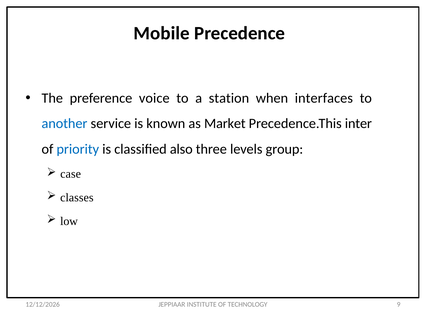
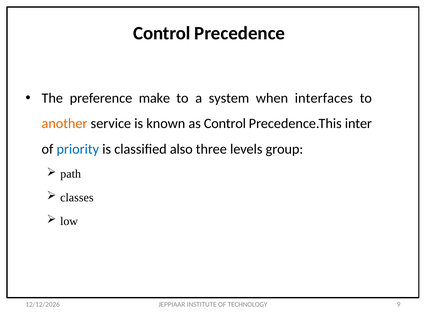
Mobile at (162, 33): Mobile -> Control
voice: voice -> make
station: station -> system
another colour: blue -> orange
as Market: Market -> Control
case: case -> path
